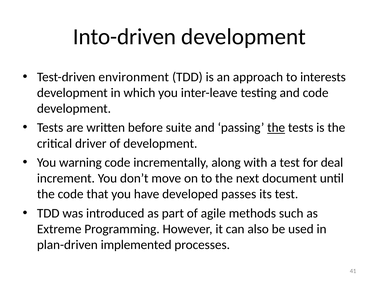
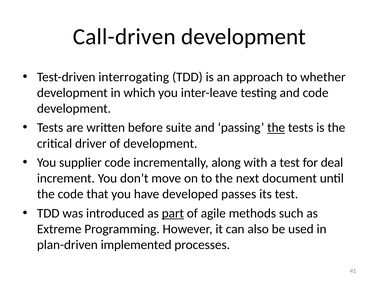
Into-driven: Into-driven -> Call-driven
environment: environment -> interrogating
interests: interests -> whether
warning: warning -> supplier
part underline: none -> present
